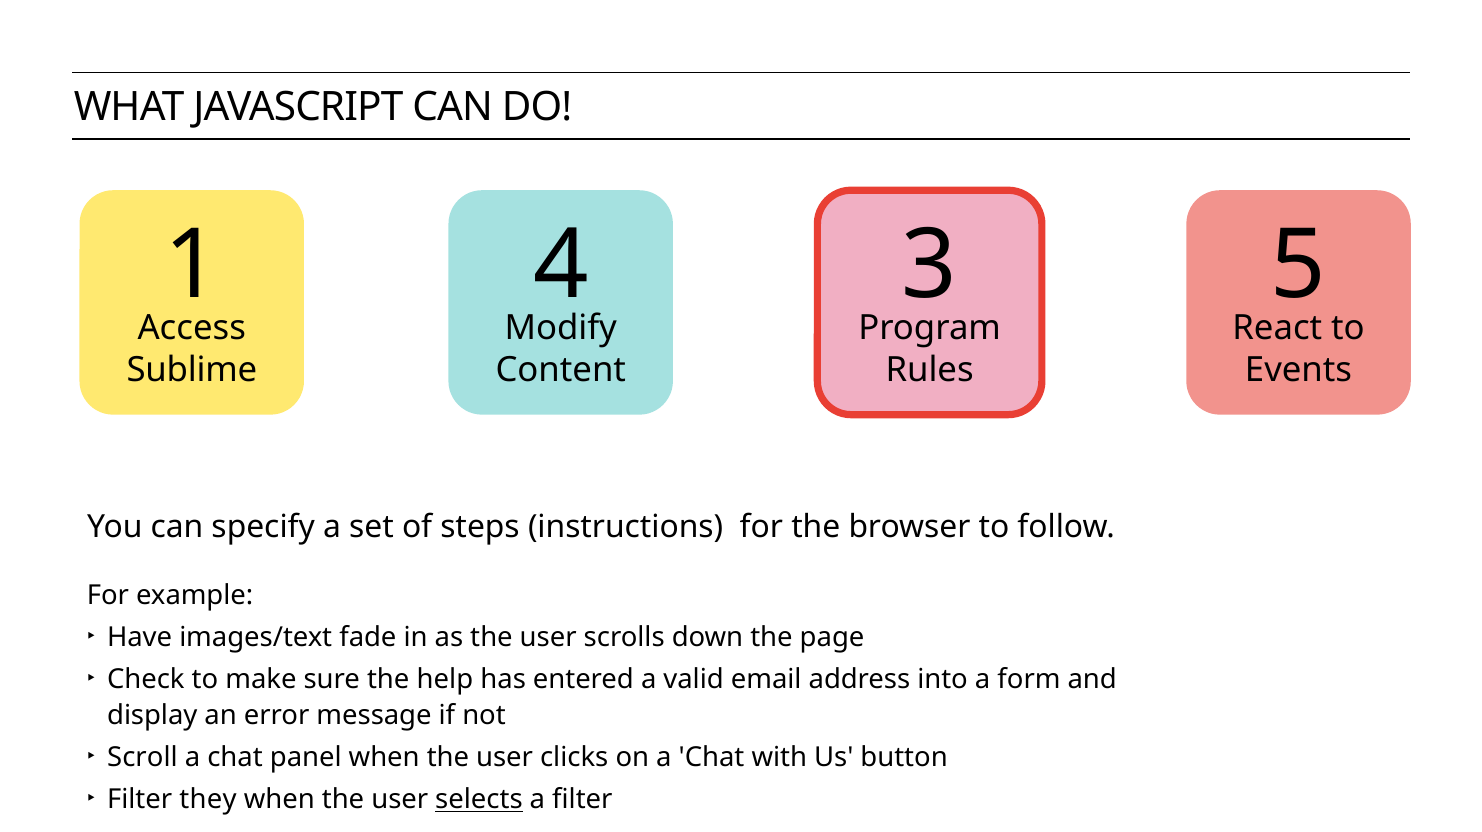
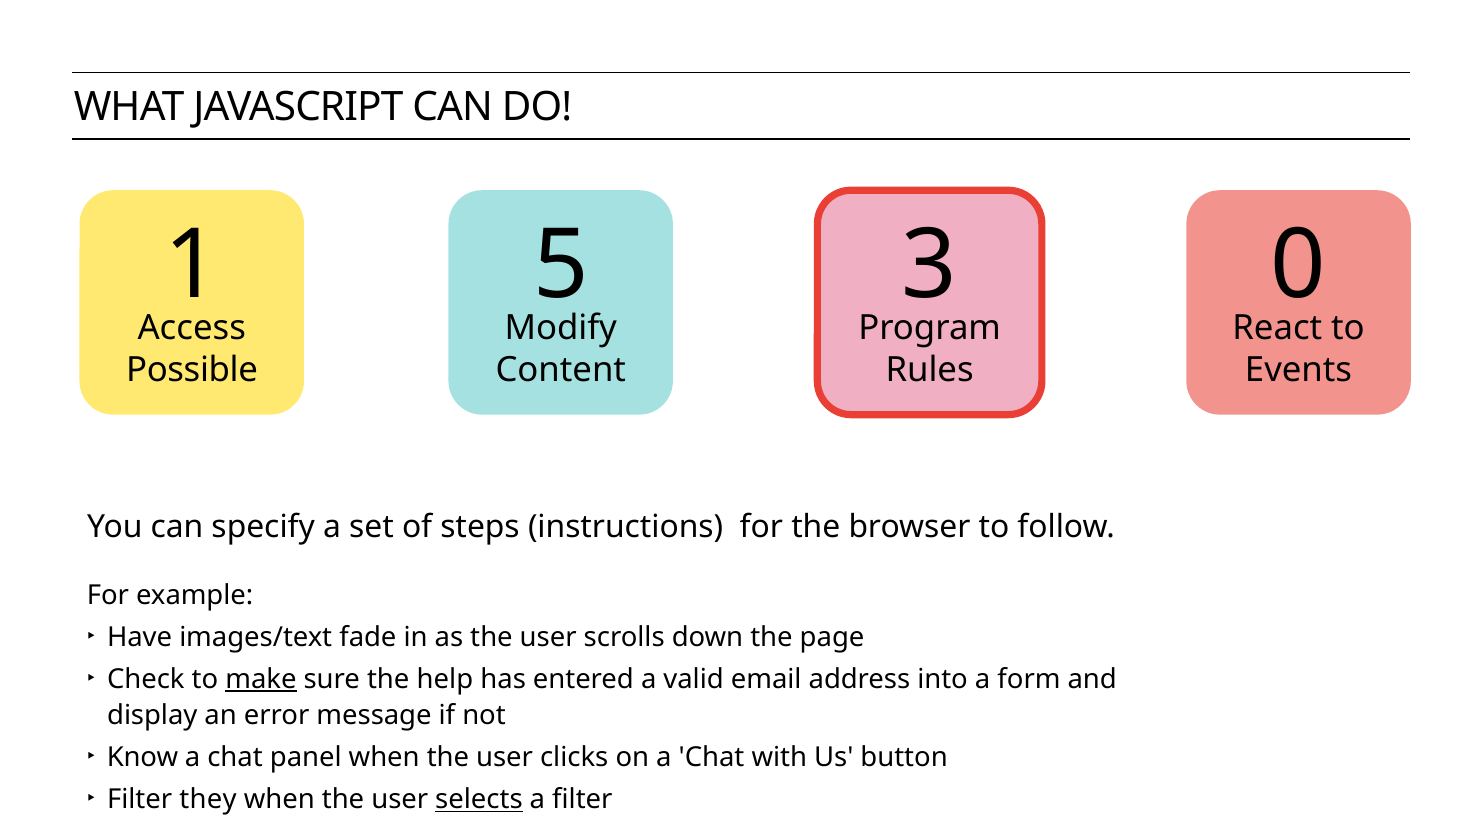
4: 4 -> 5
5: 5 -> 0
Sublime: Sublime -> Possible
make underline: none -> present
Scroll: Scroll -> Know
